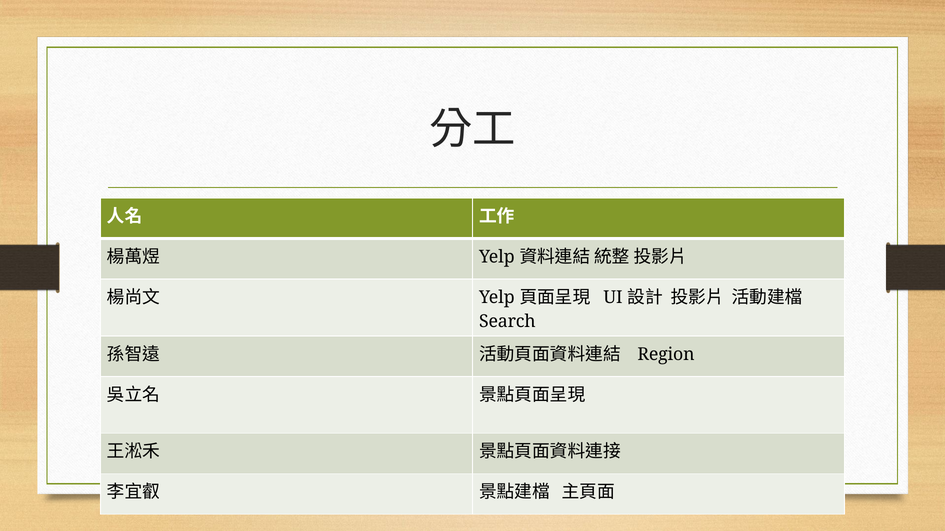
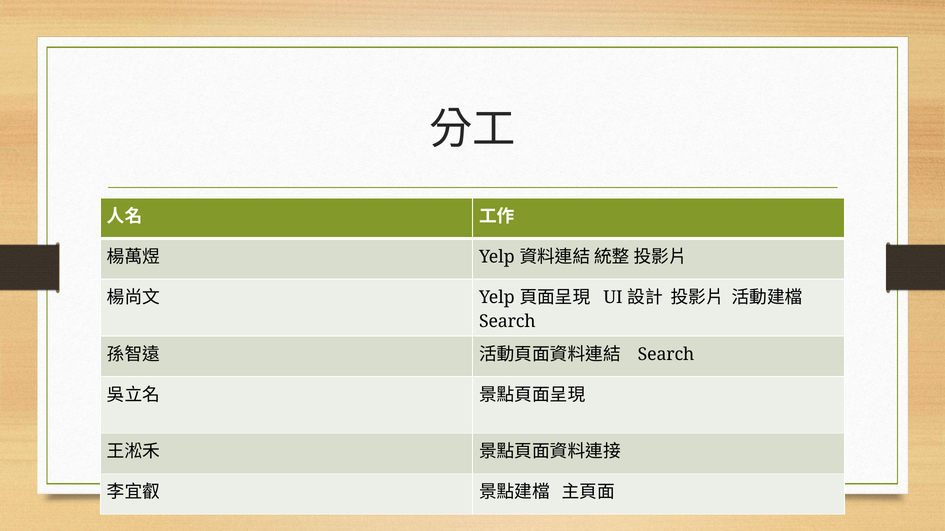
Region at (666, 355): Region -> Search
